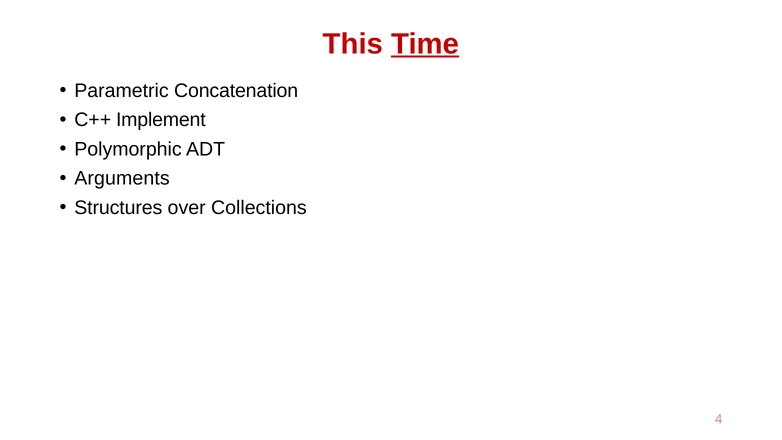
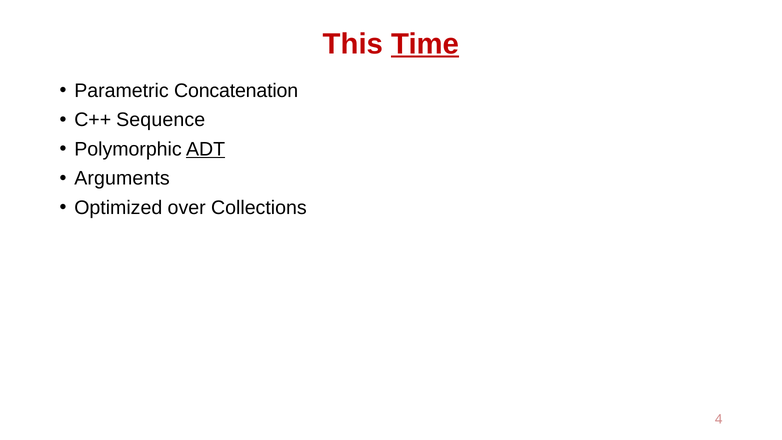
Implement: Implement -> Sequence
ADT underline: none -> present
Structures: Structures -> Optimized
